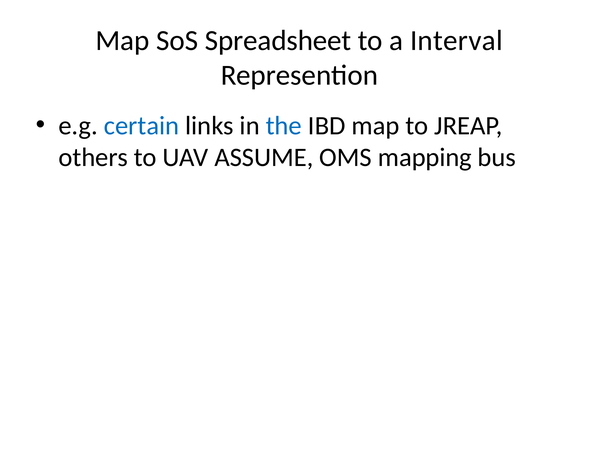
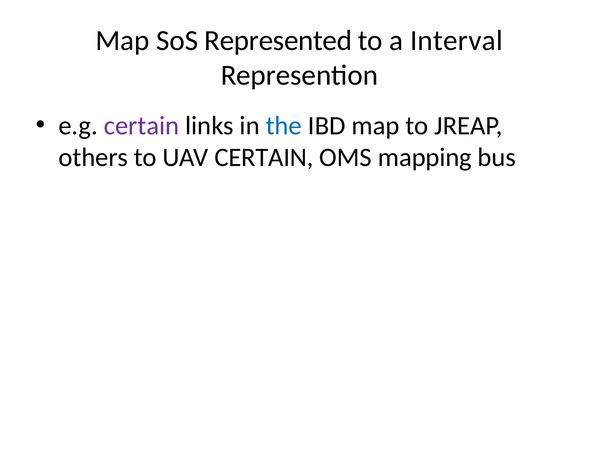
Spreadsheet: Spreadsheet -> Represented
certain at (141, 126) colour: blue -> purple
UAV ASSUME: ASSUME -> CERTAIN
